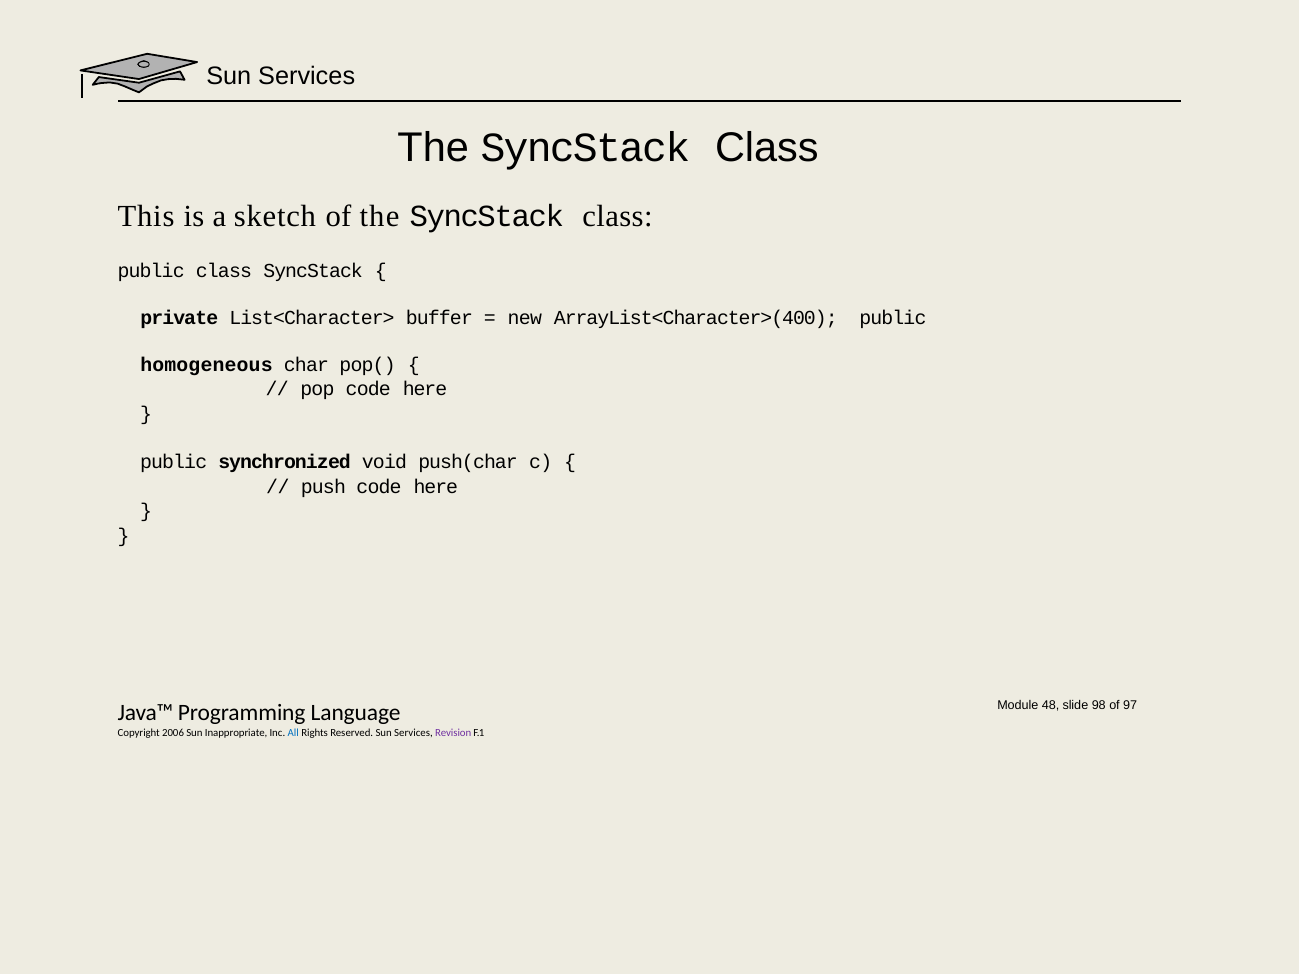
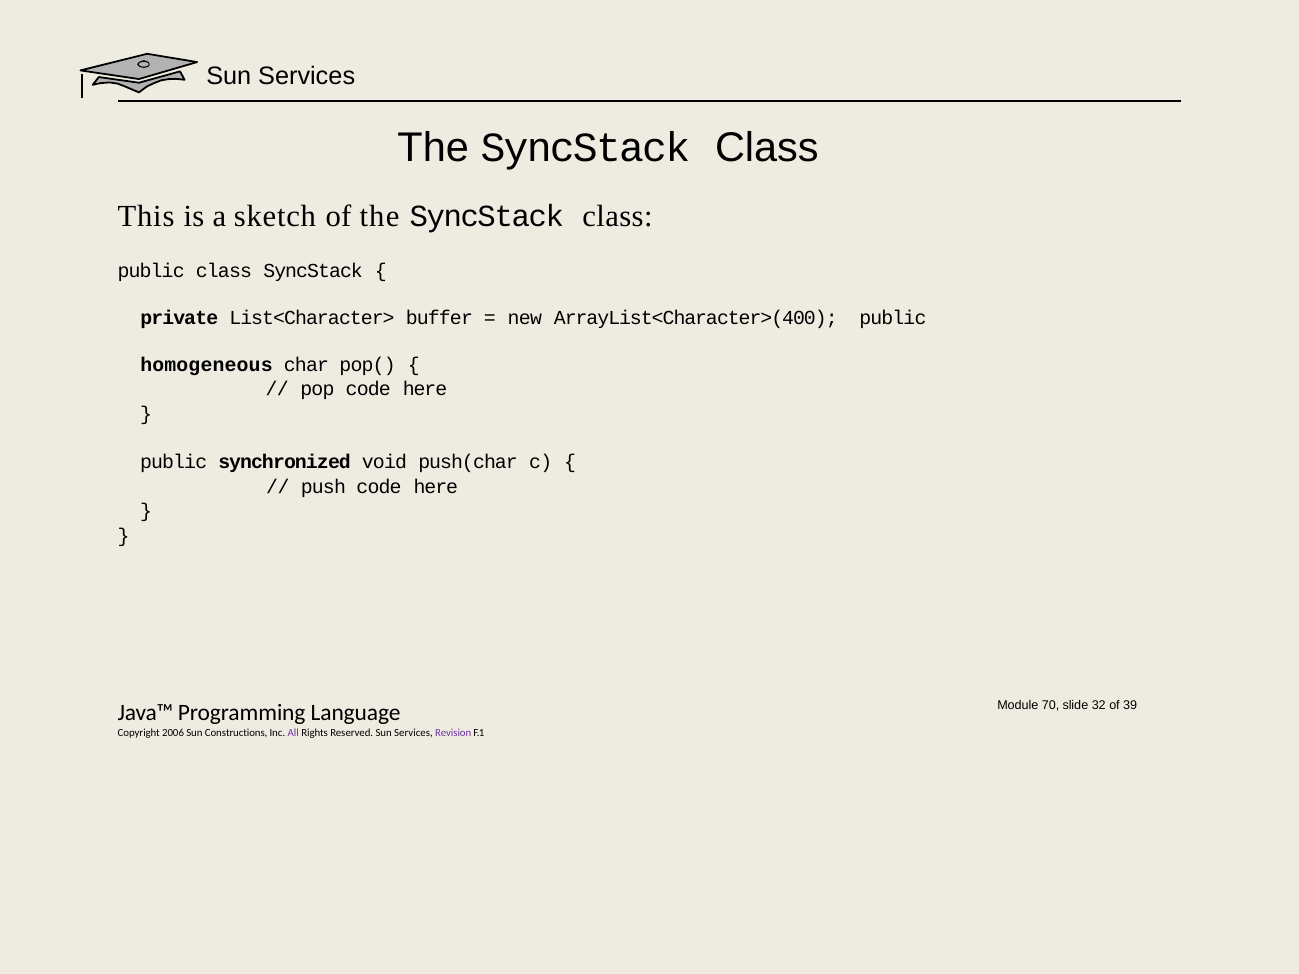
48: 48 -> 70
98: 98 -> 32
97: 97 -> 39
Inappropriate: Inappropriate -> Constructions
All colour: blue -> purple
